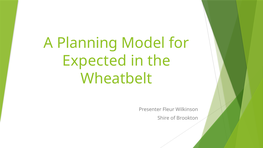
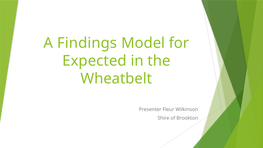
Planning: Planning -> Findings
